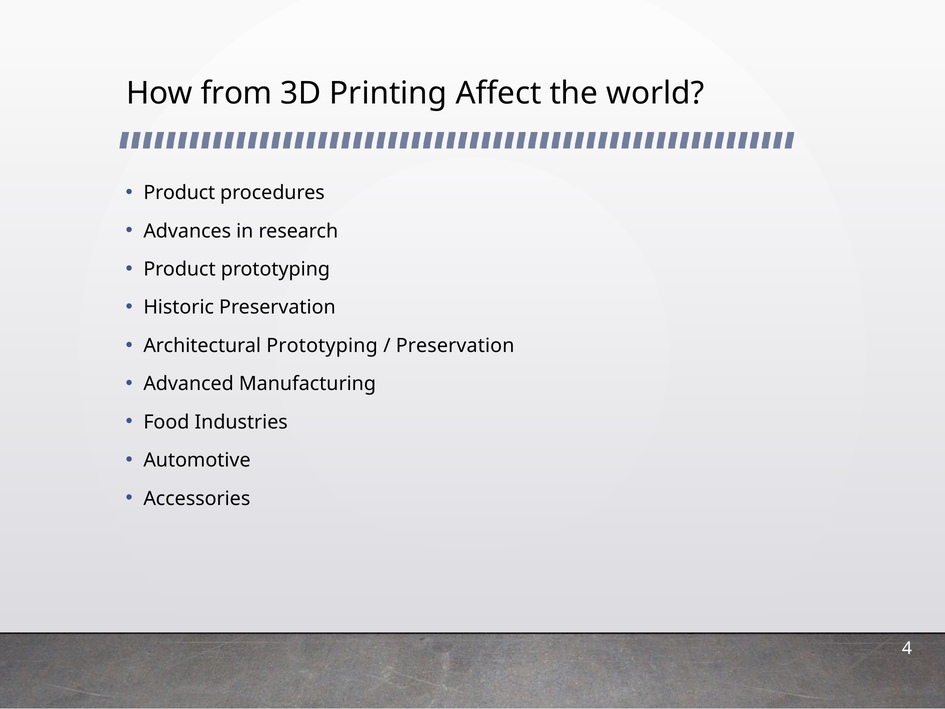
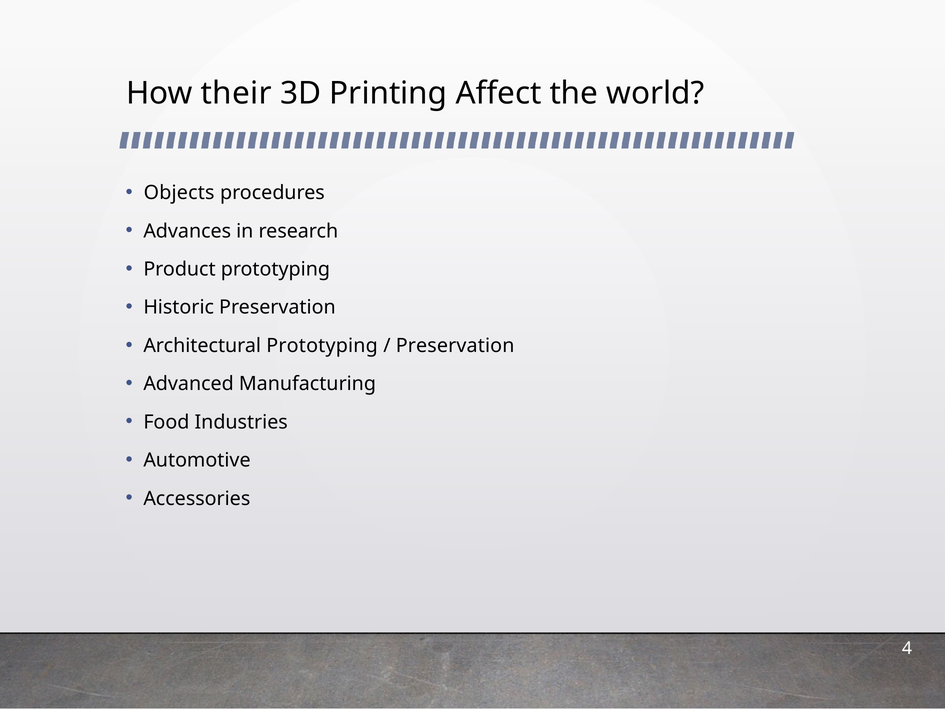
from: from -> their
Product at (179, 193): Product -> Objects
